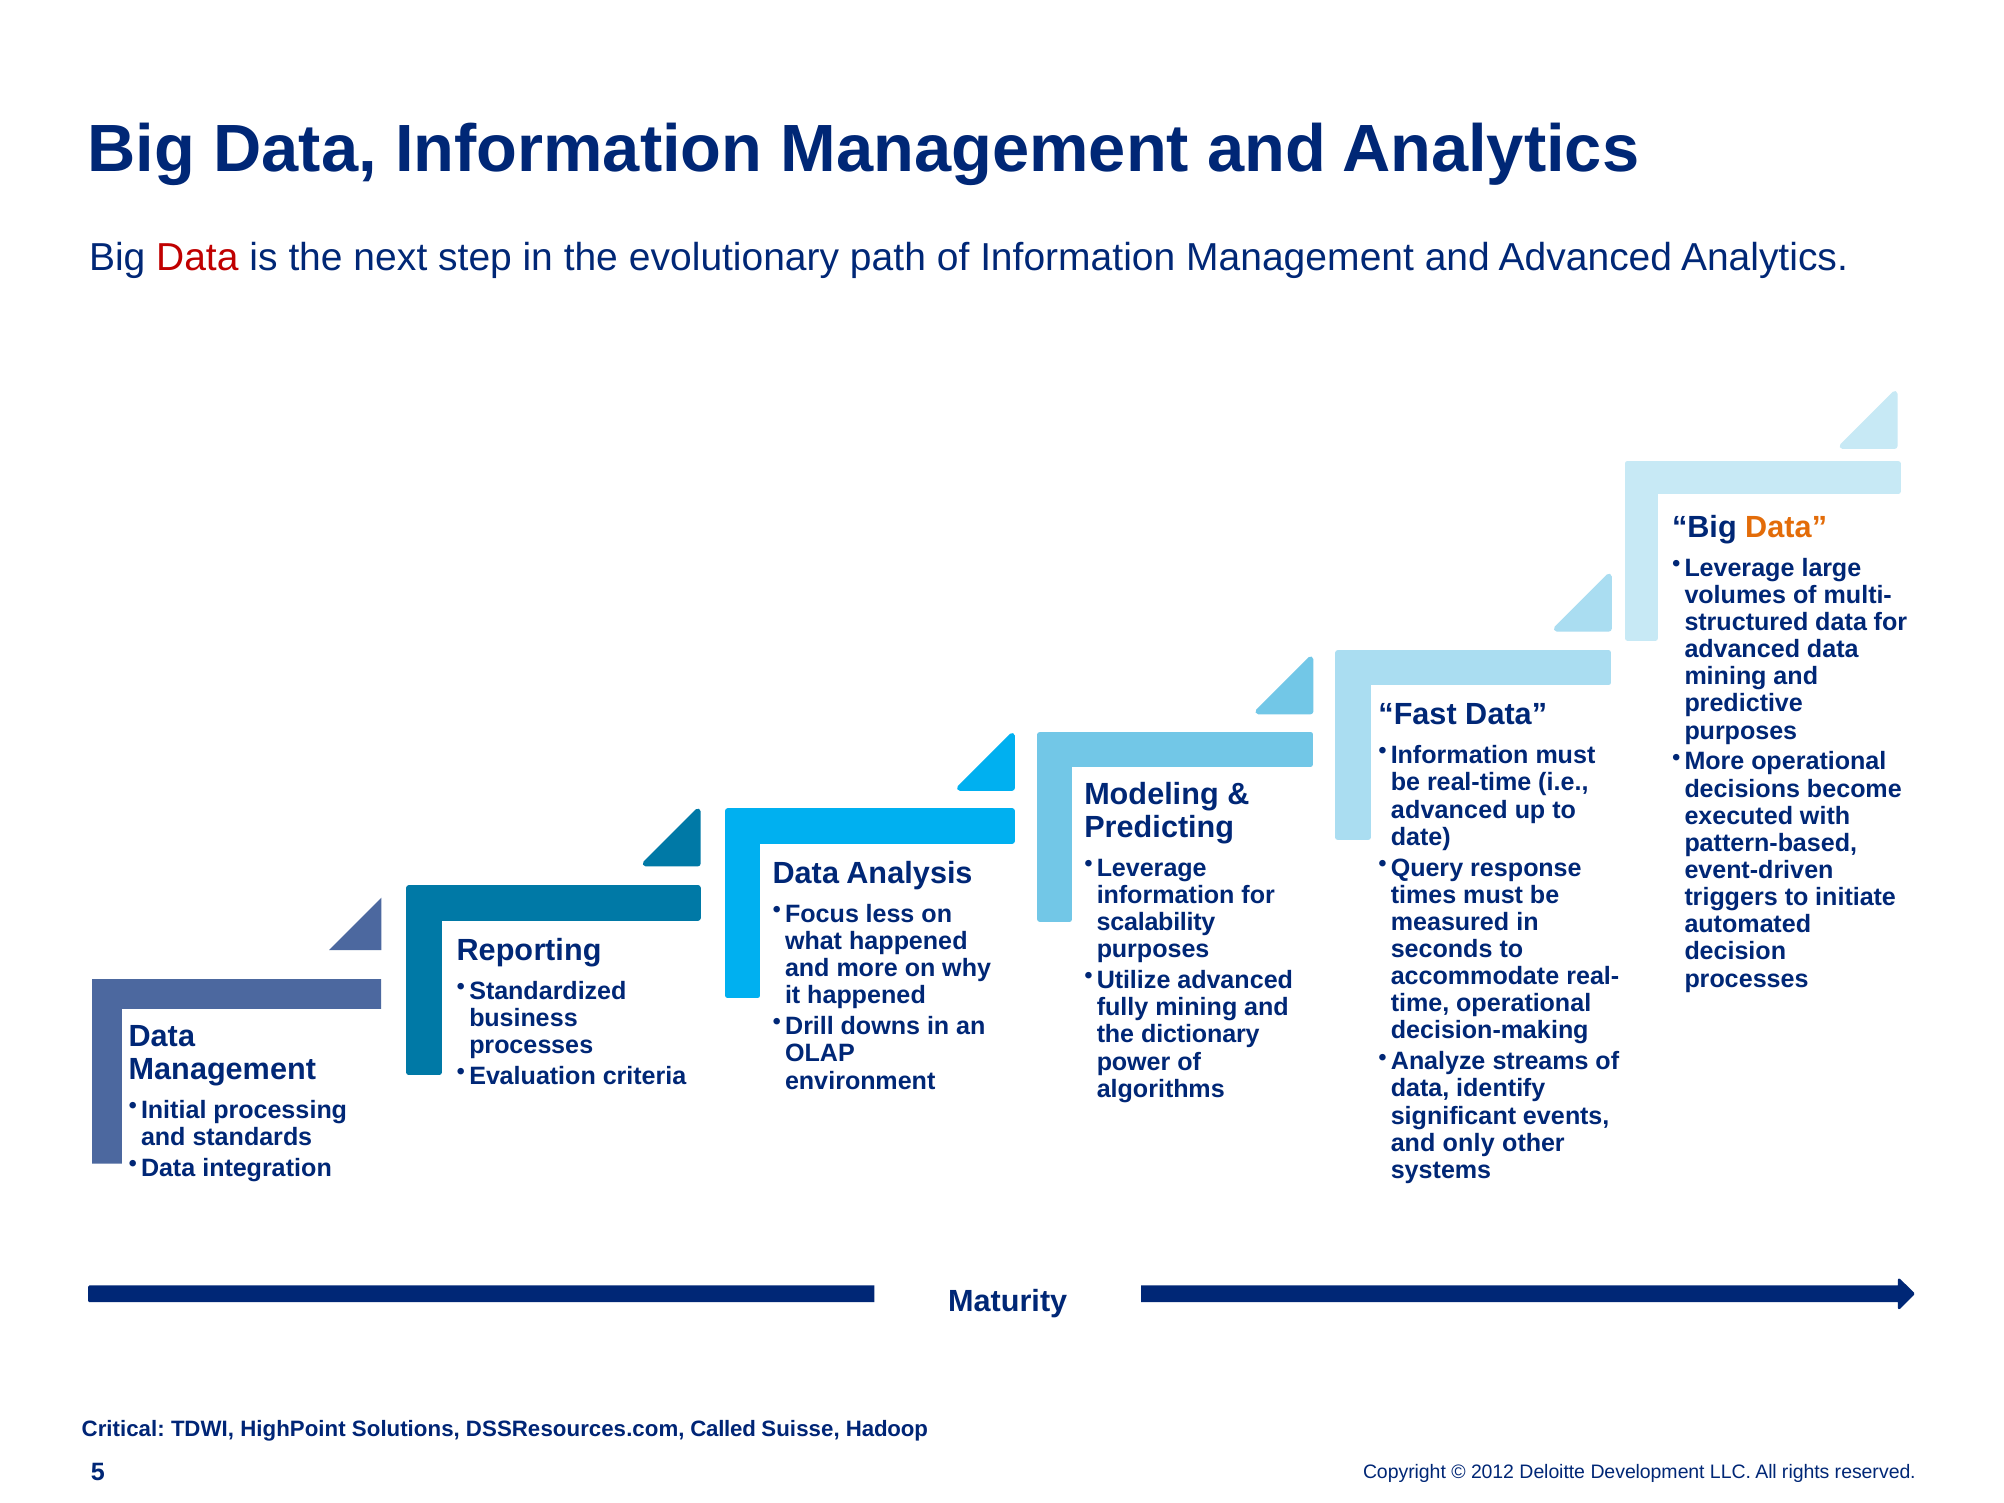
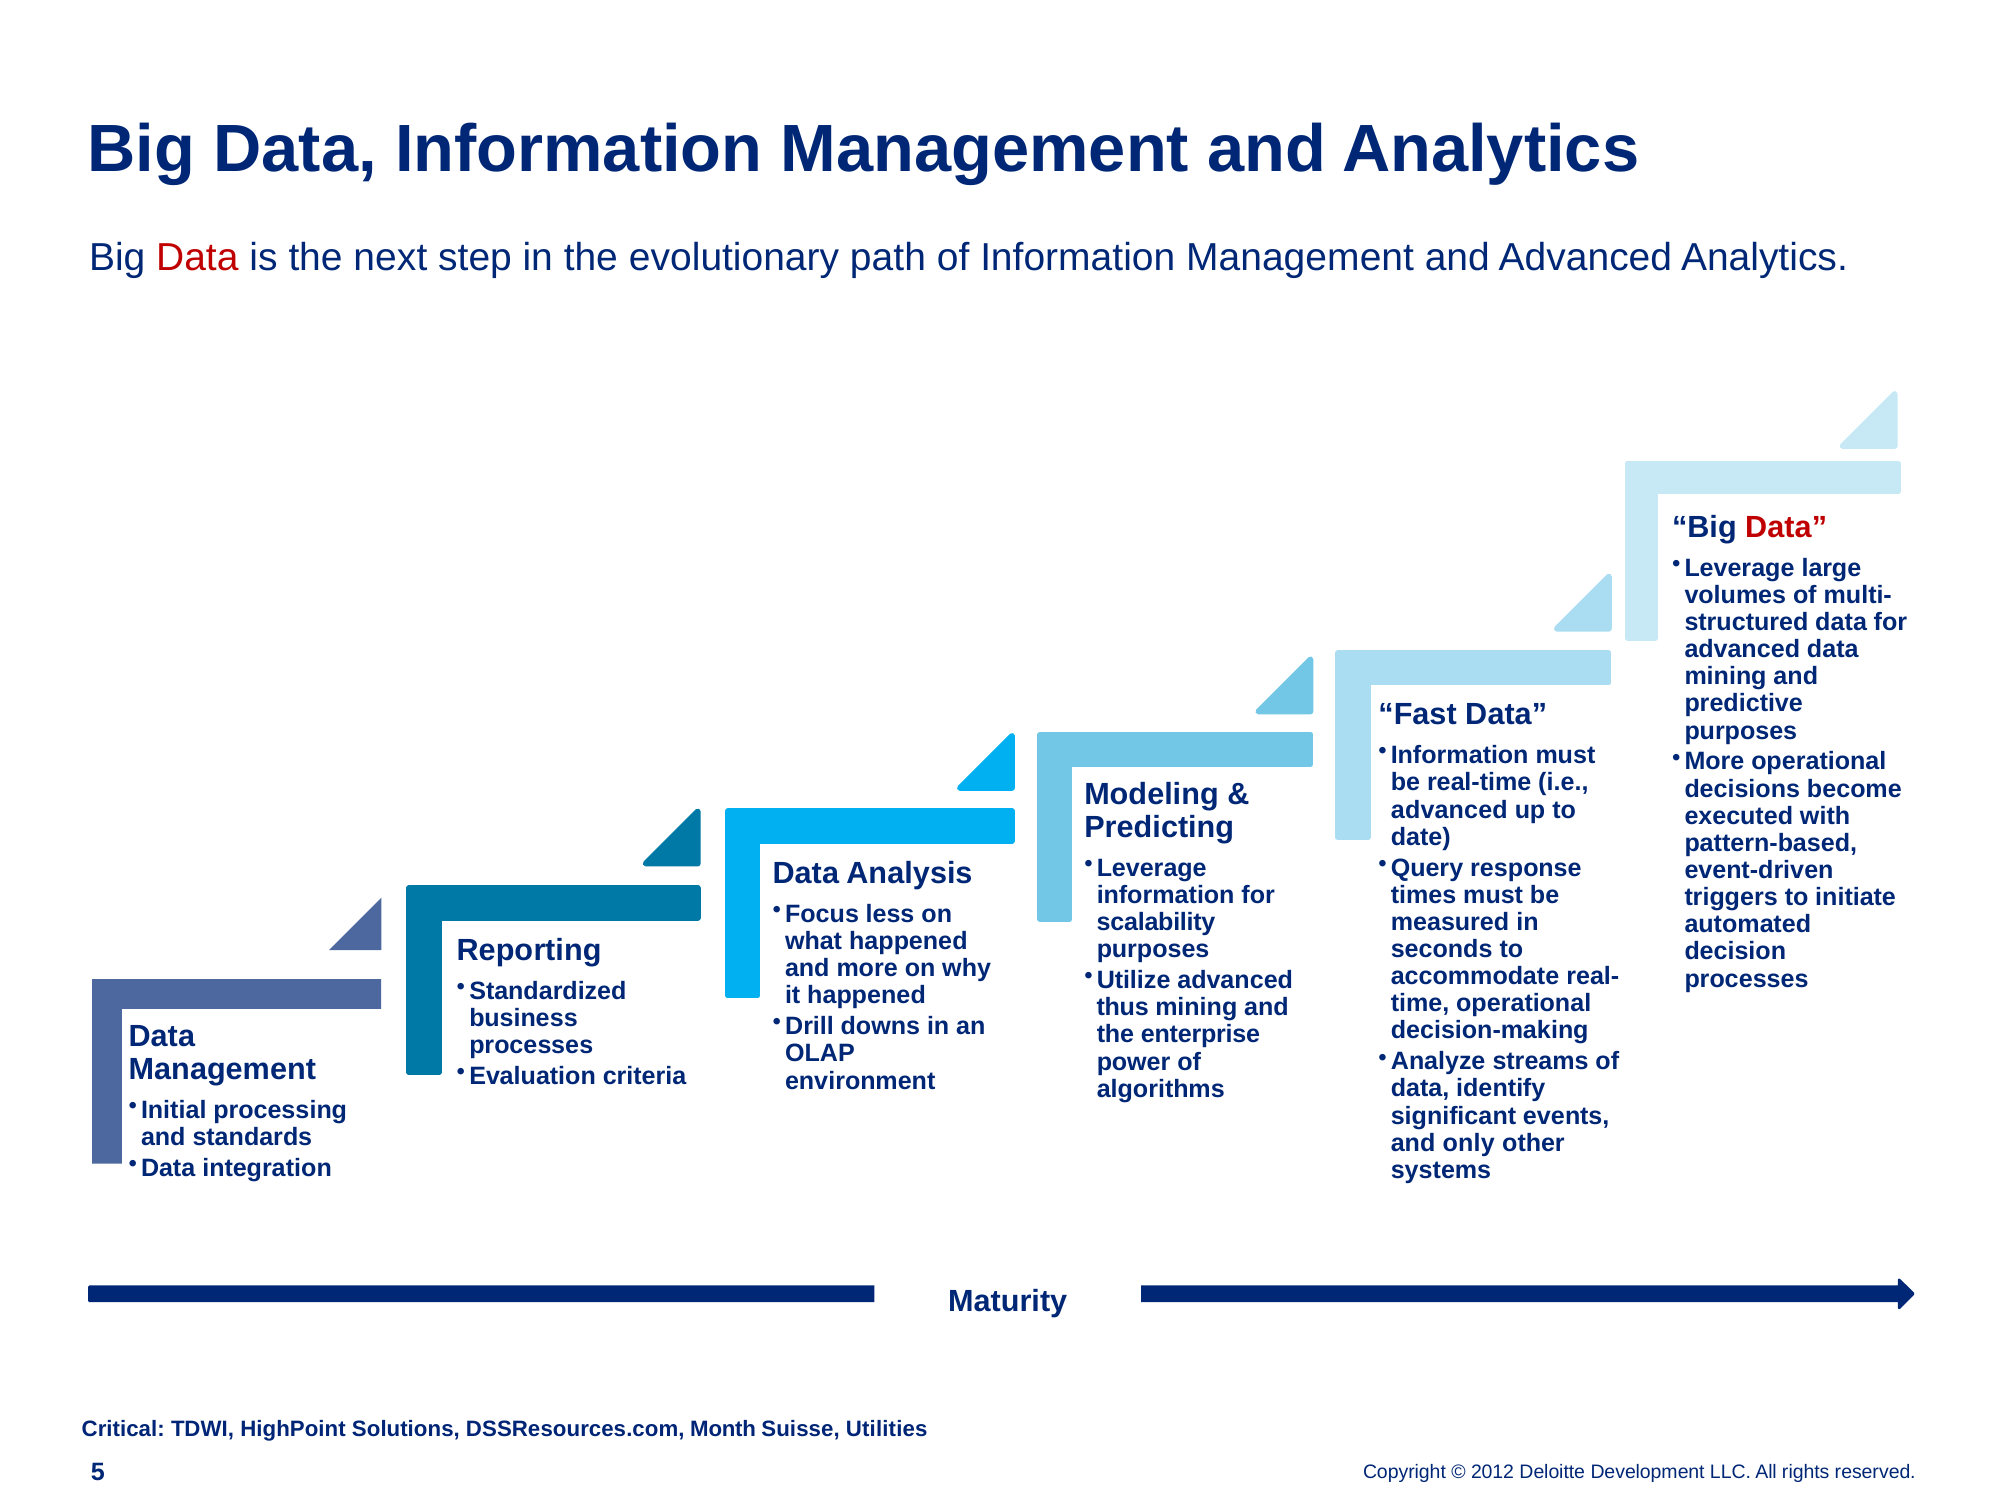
Data at (1786, 527) colour: orange -> red
fully: fully -> thus
dictionary: dictionary -> enterprise
Called: Called -> Month
Hadoop: Hadoop -> Utilities
